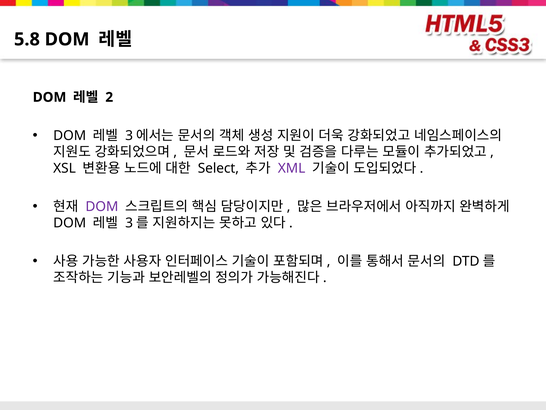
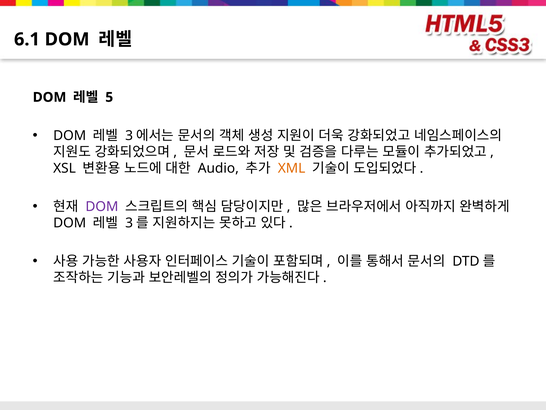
5.8: 5.8 -> 6.1
2: 2 -> 5
Select: Select -> Audio
XML colour: purple -> orange
